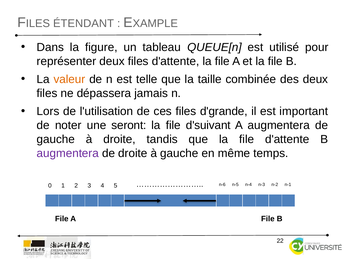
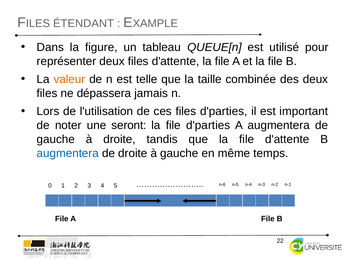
files d'grande: d'grande -> d'parties
file d'suivant: d'suivant -> d'parties
augmentera at (68, 154) colour: purple -> blue
